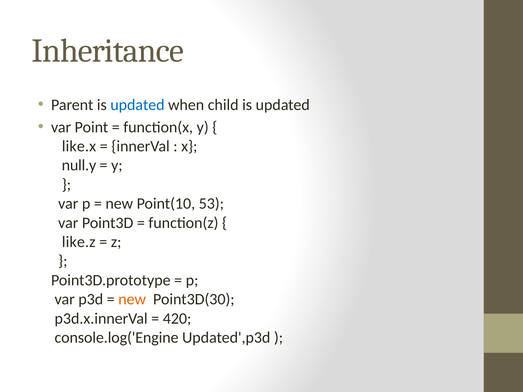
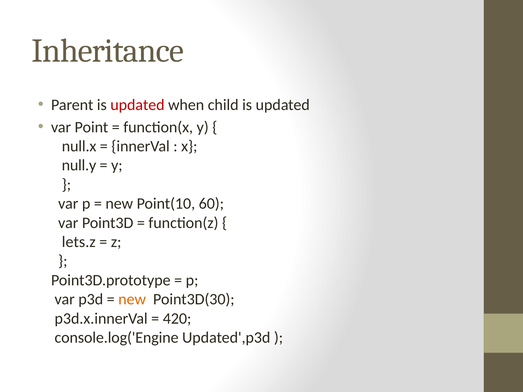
updated at (137, 105) colour: blue -> red
like.x: like.x -> null.x
53: 53 -> 60
like.z: like.z -> lets.z
